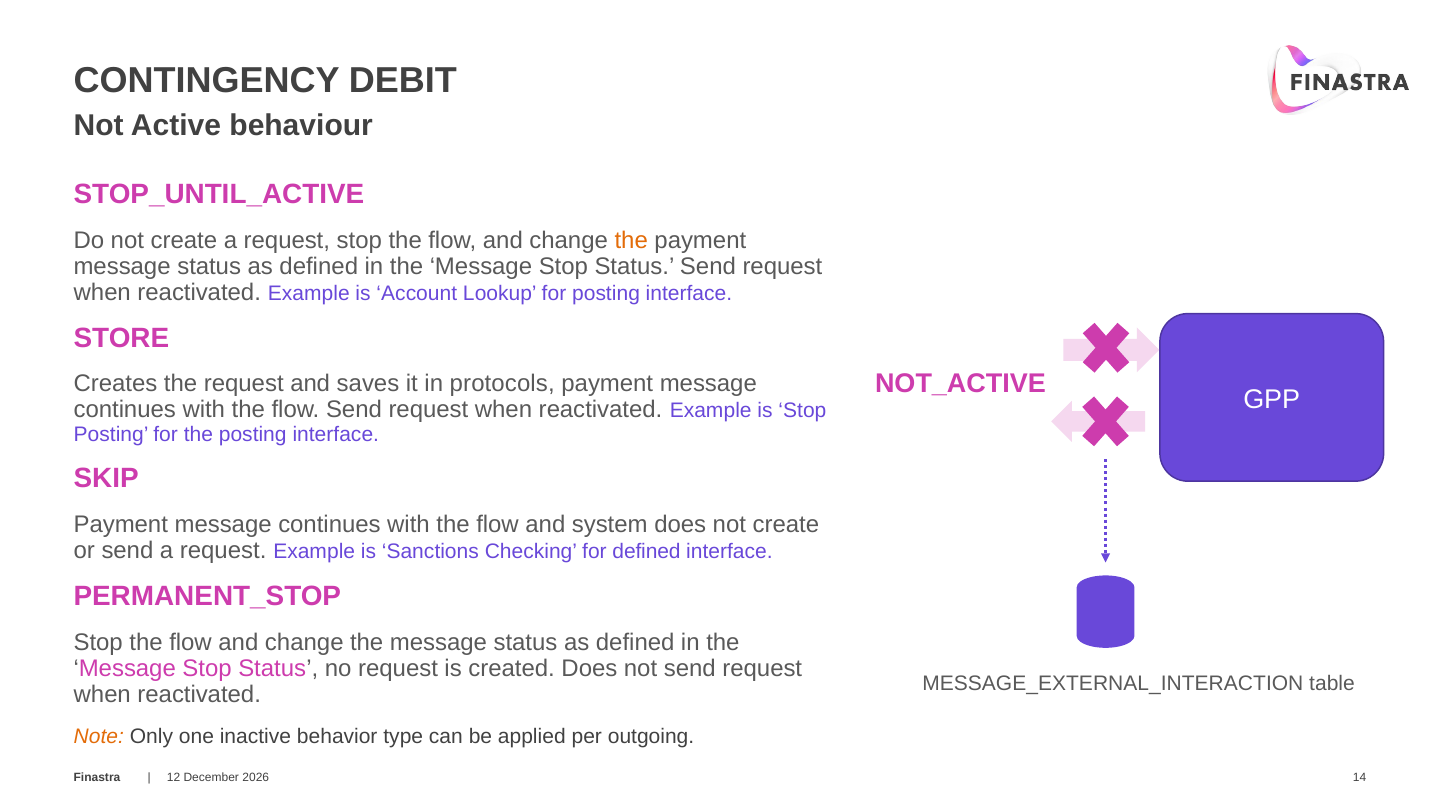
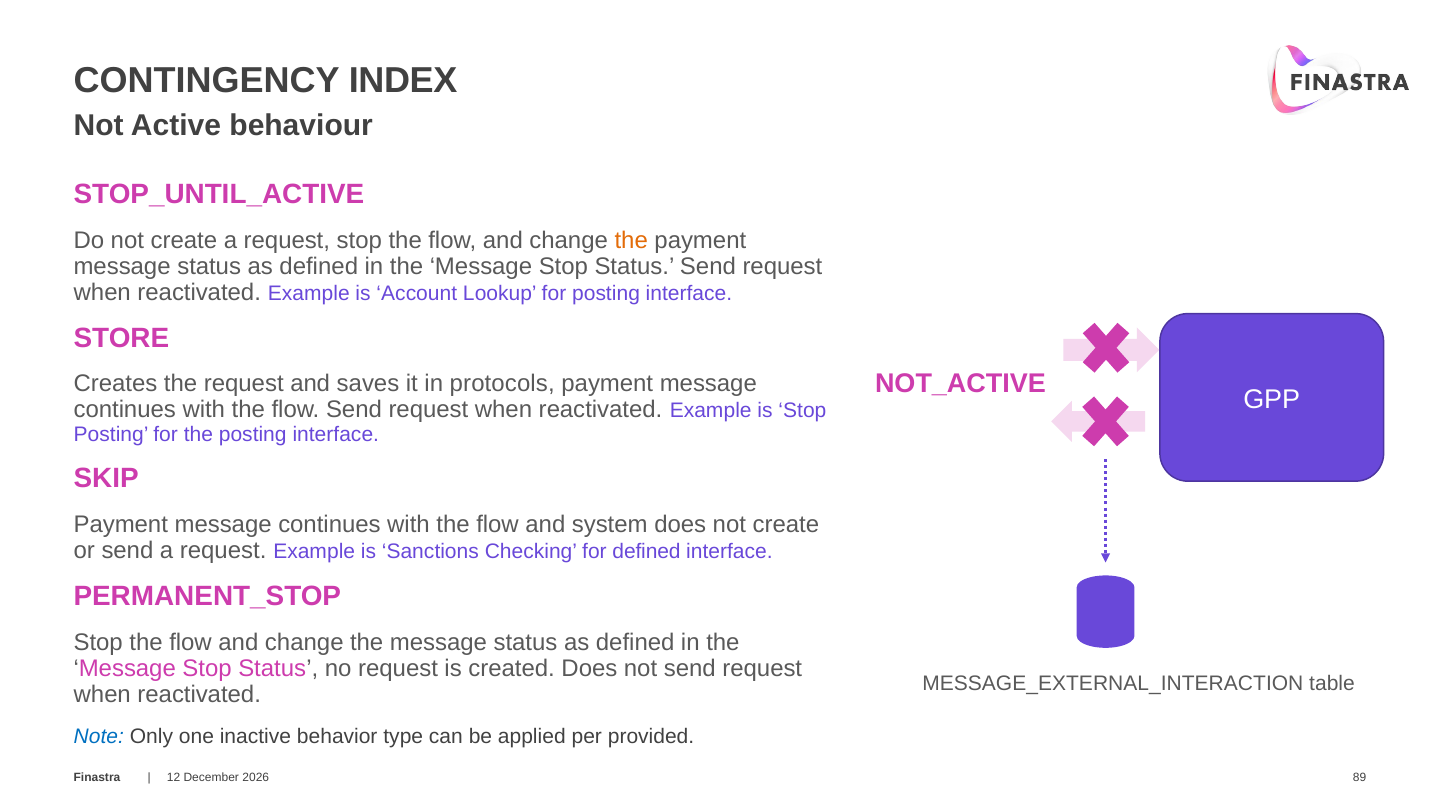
DEBIT: DEBIT -> INDEX
Note colour: orange -> blue
outgoing: outgoing -> provided
14: 14 -> 89
